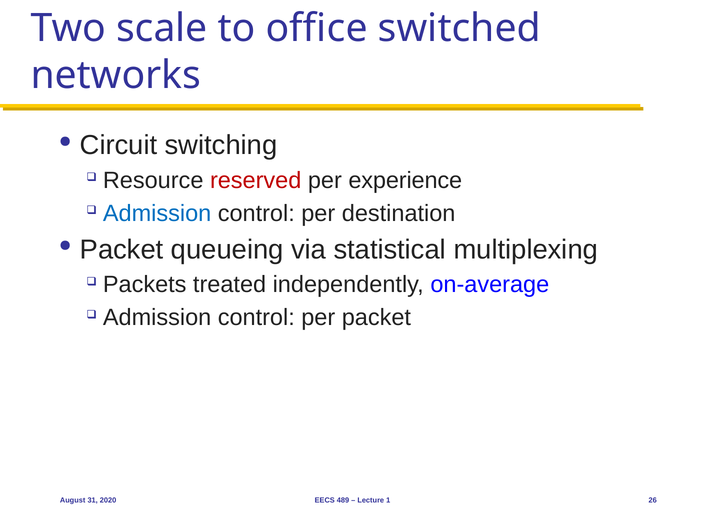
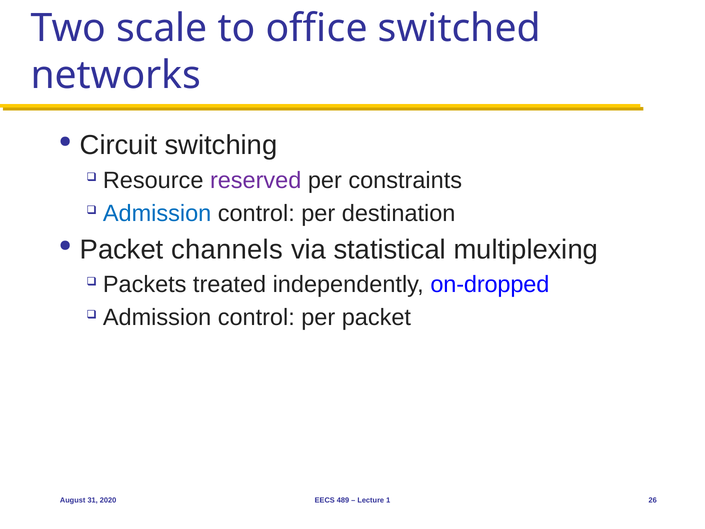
reserved colour: red -> purple
experience: experience -> constraints
queueing: queueing -> channels
on-average: on-average -> on-dropped
